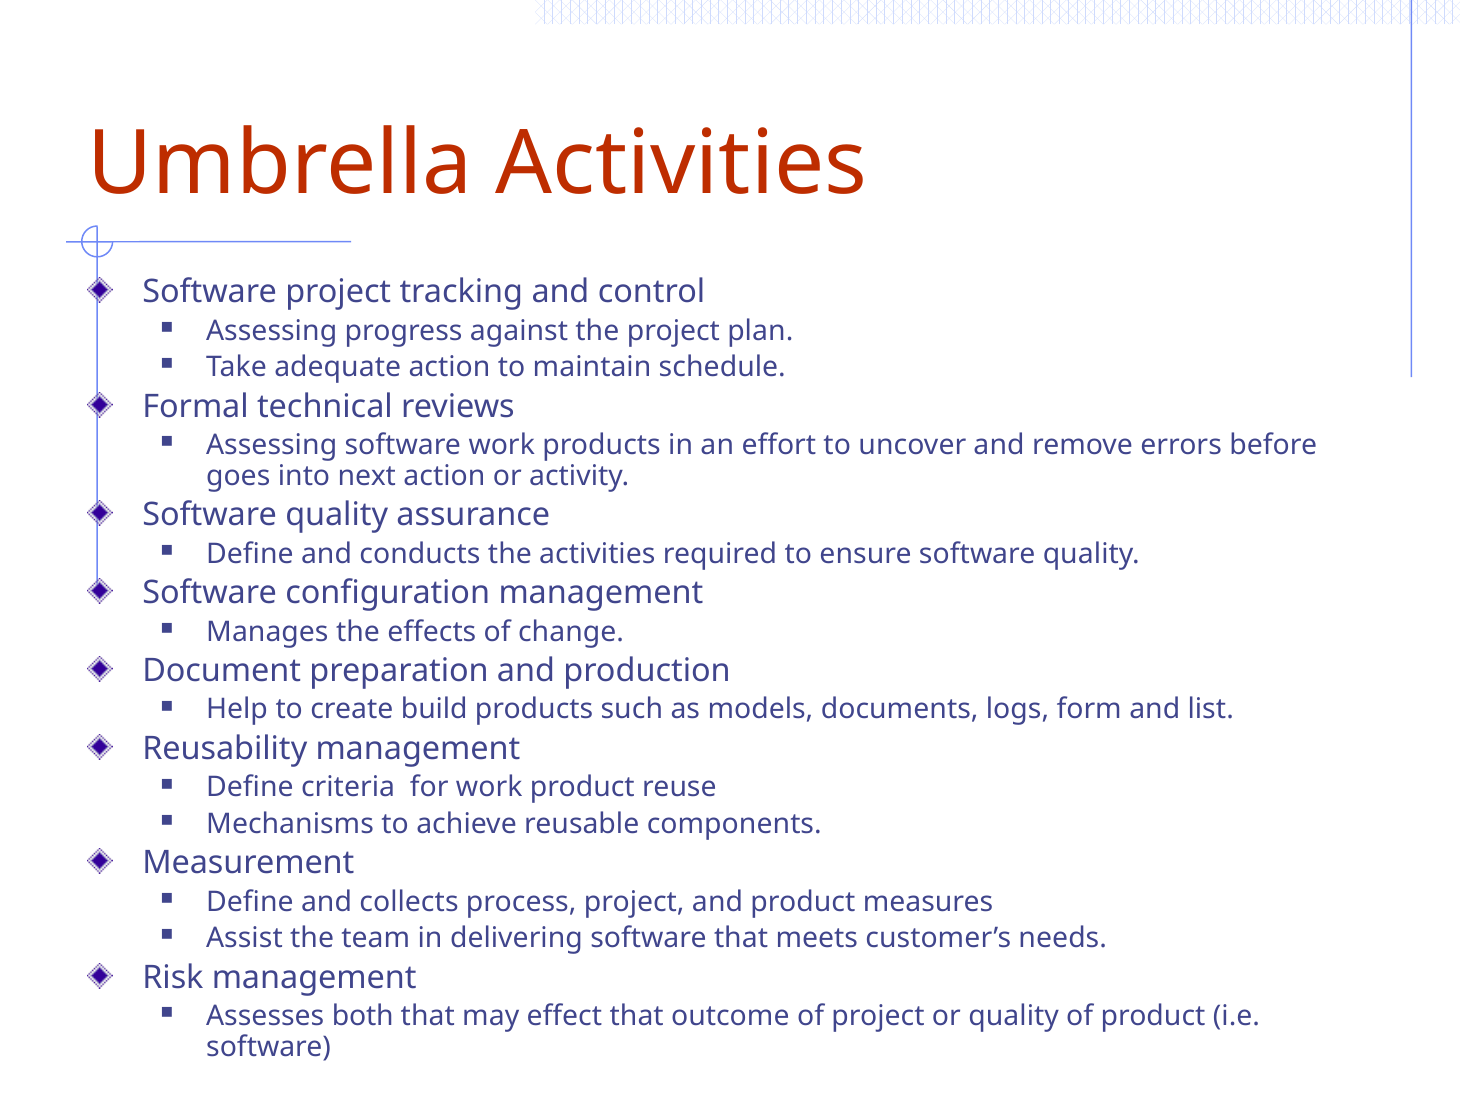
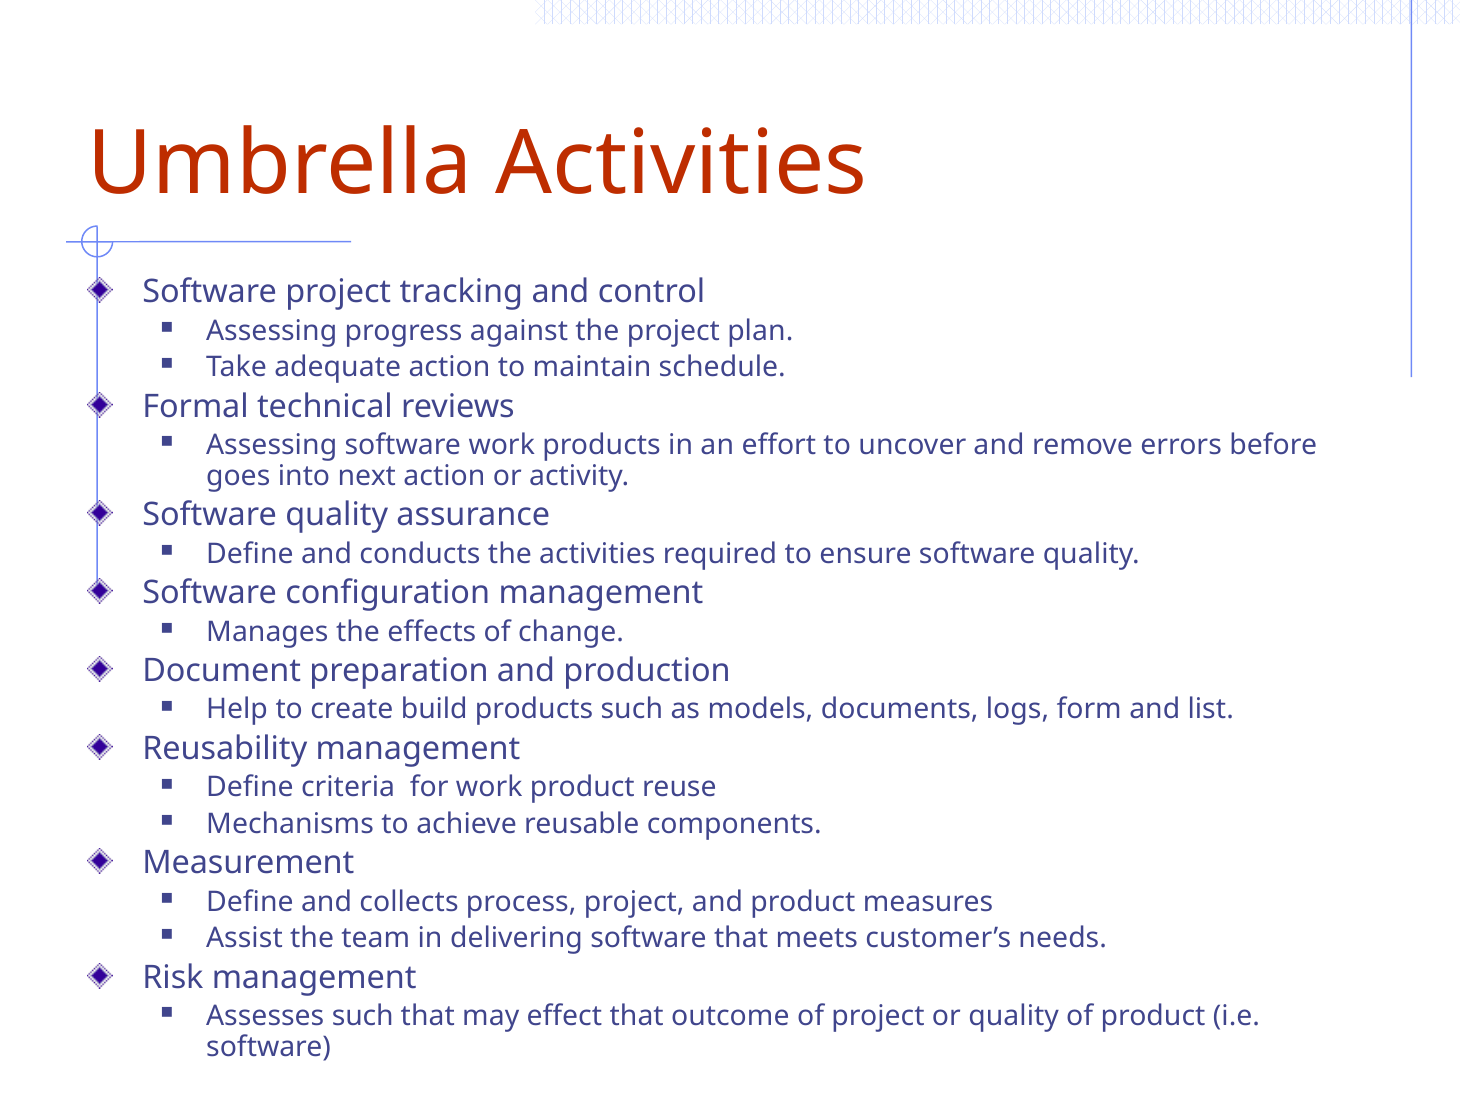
Assesses both: both -> such
